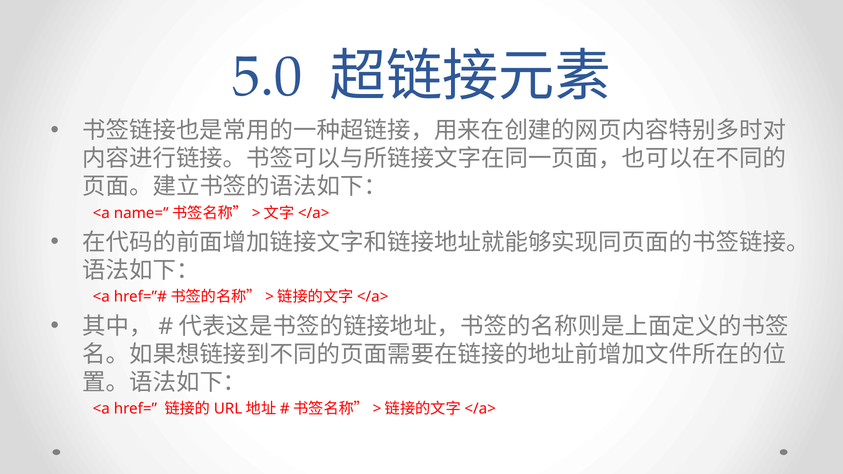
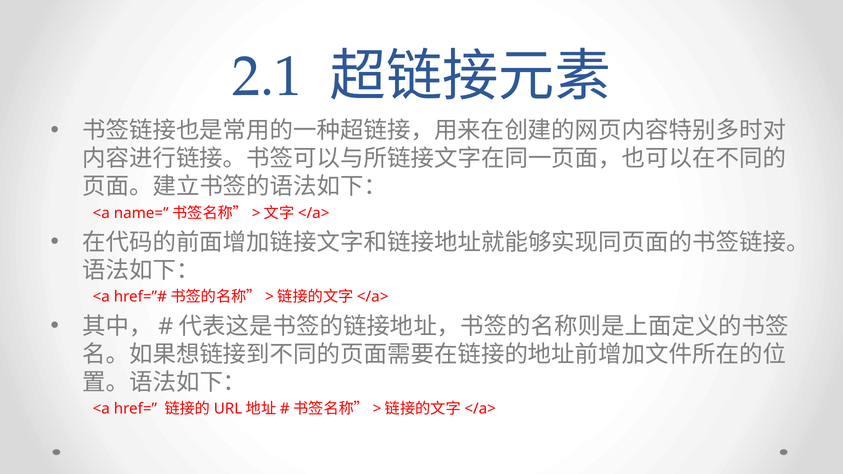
5.0: 5.0 -> 2.1
